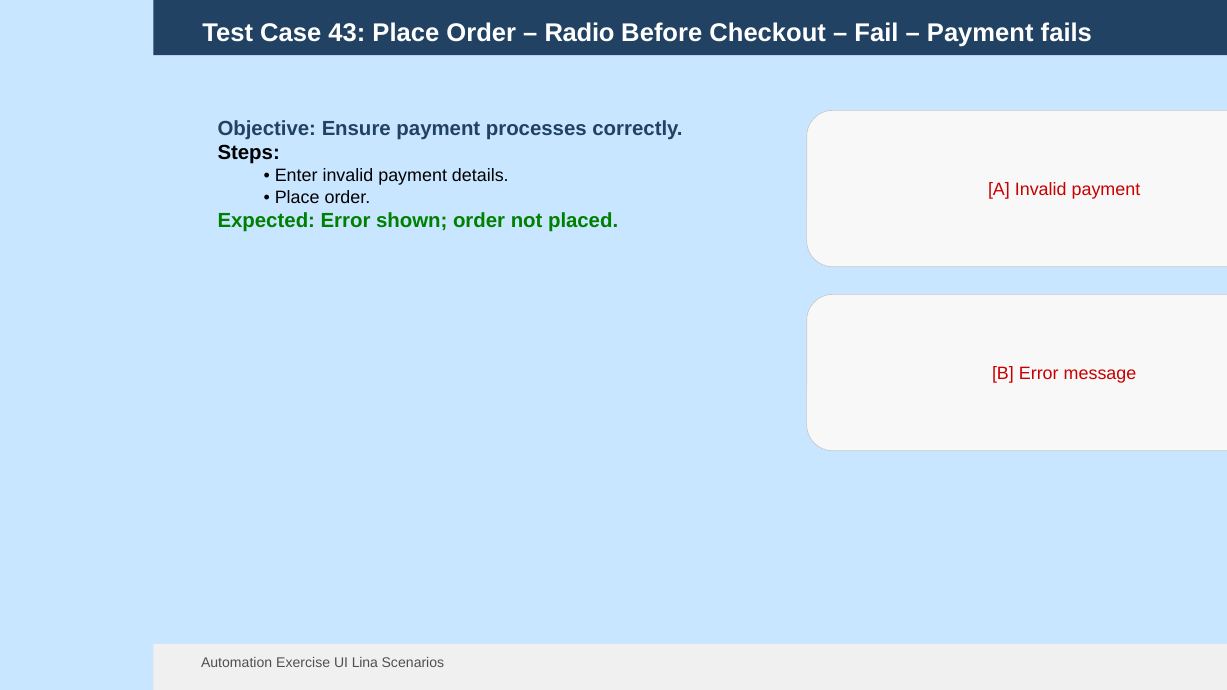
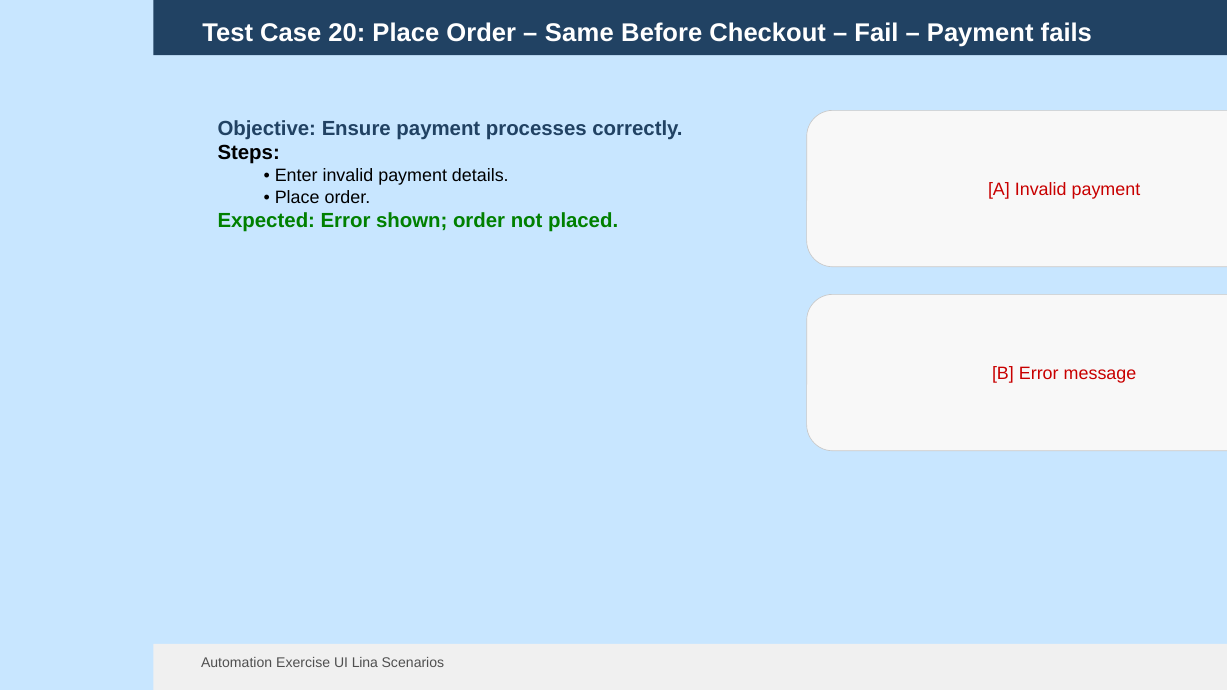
43: 43 -> 20
Radio: Radio -> Same
